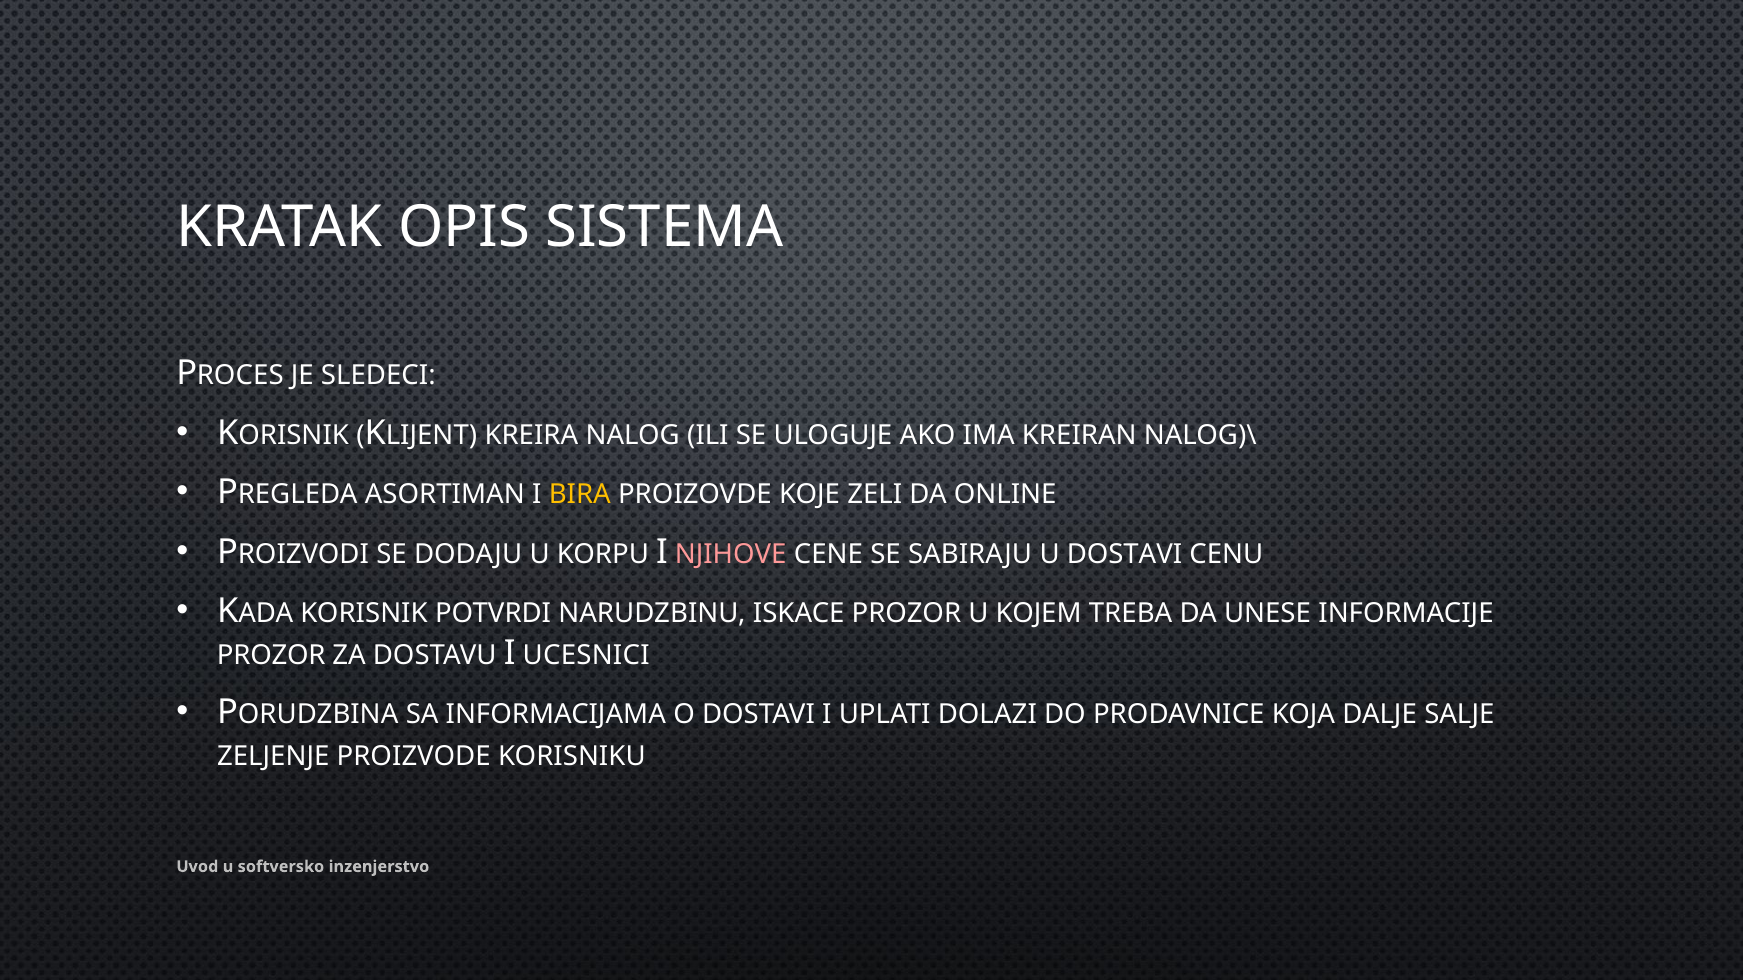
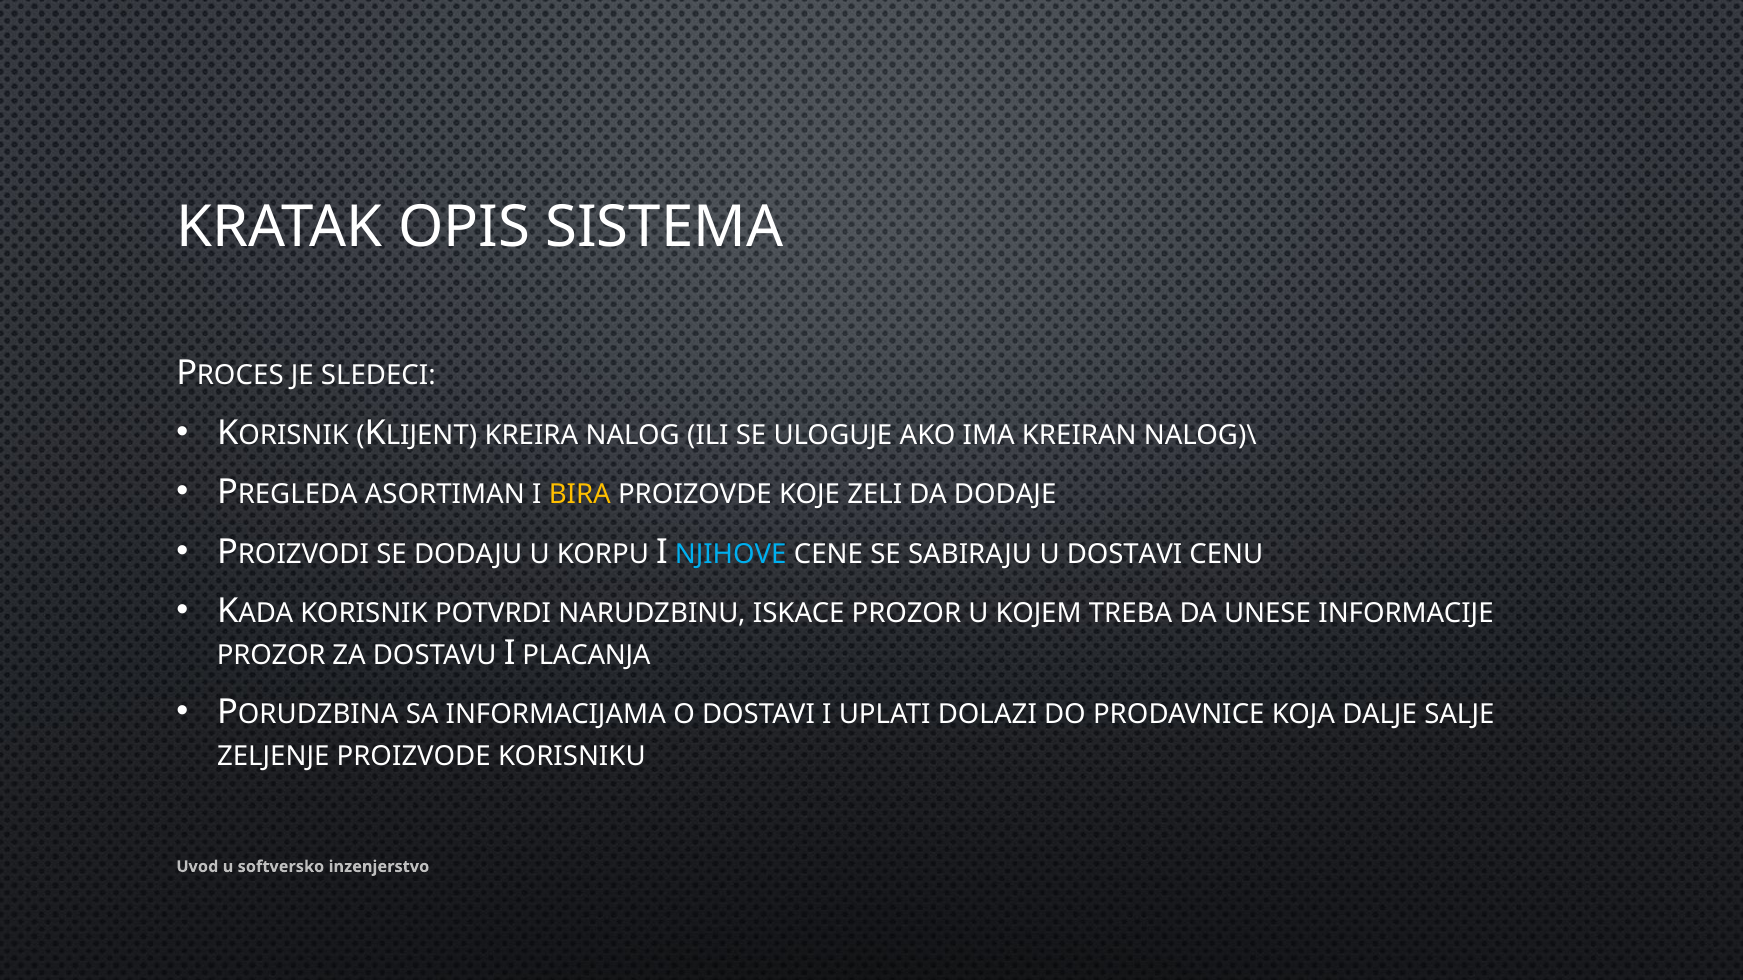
ONLINE: ONLINE -> DODAJE
NJIHOVE colour: pink -> light blue
UCESNICI: UCESNICI -> PLACANJA
